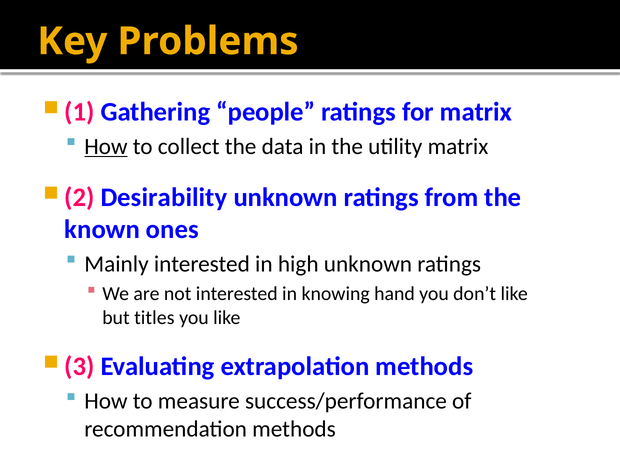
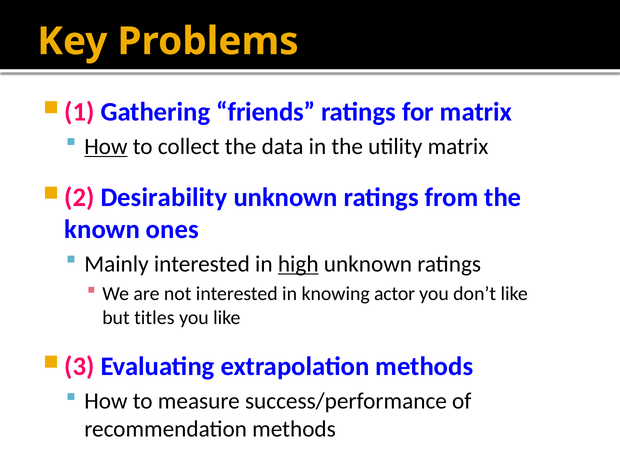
people: people -> friends
high underline: none -> present
hand: hand -> actor
